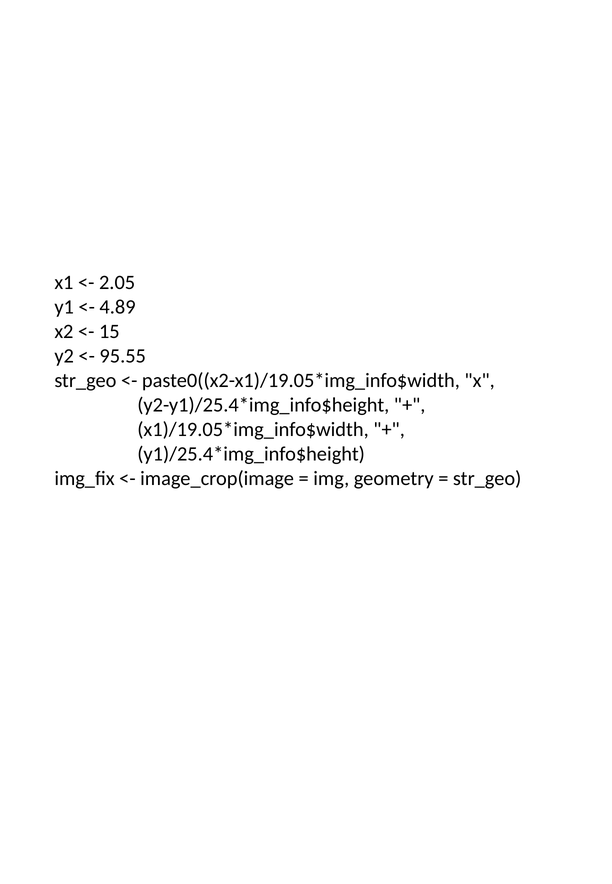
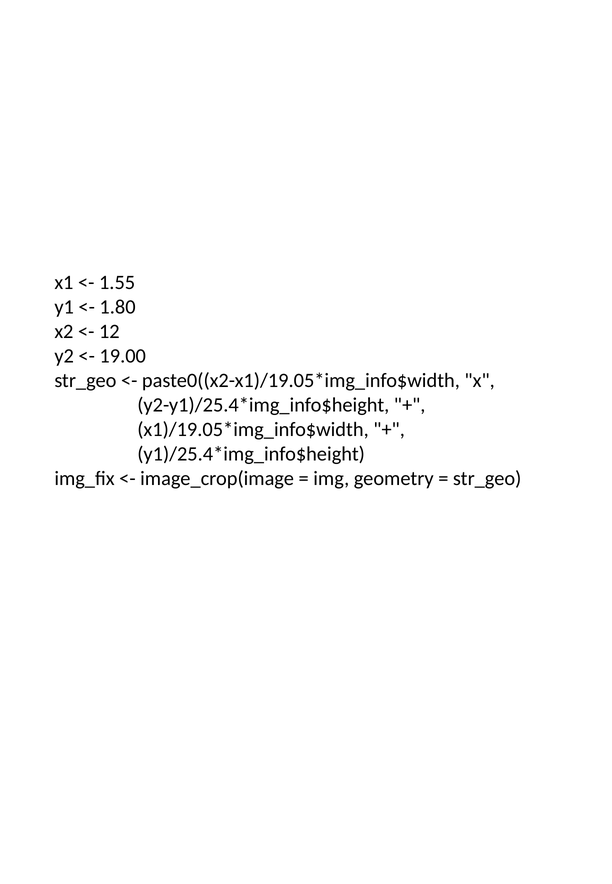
2.05: 2.05 -> 1.55
4.89: 4.89 -> 1.80
15: 15 -> 12
95.55: 95.55 -> 19.00
